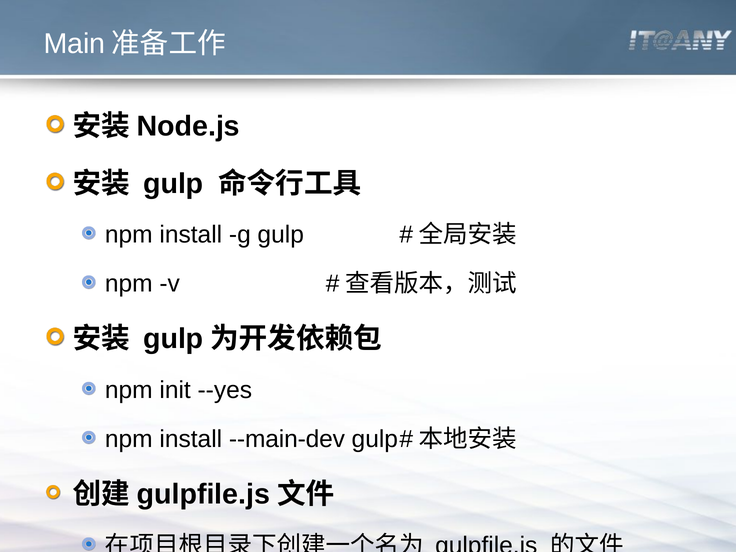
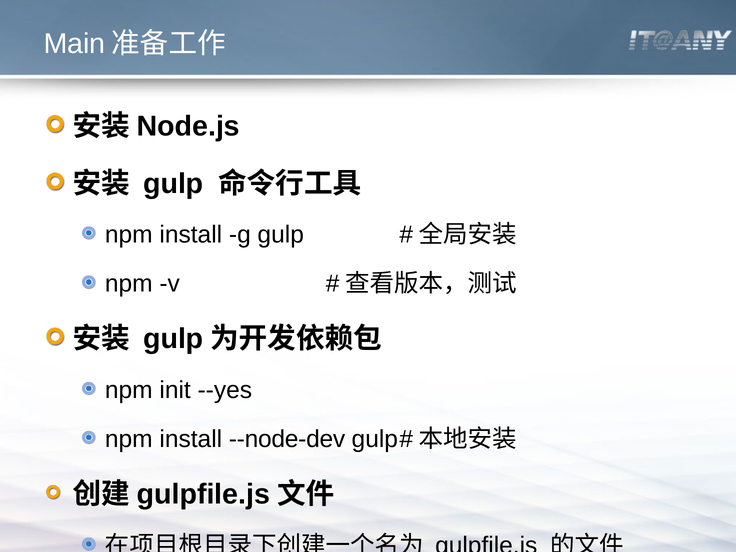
--main-dev: --main-dev -> --node-dev
